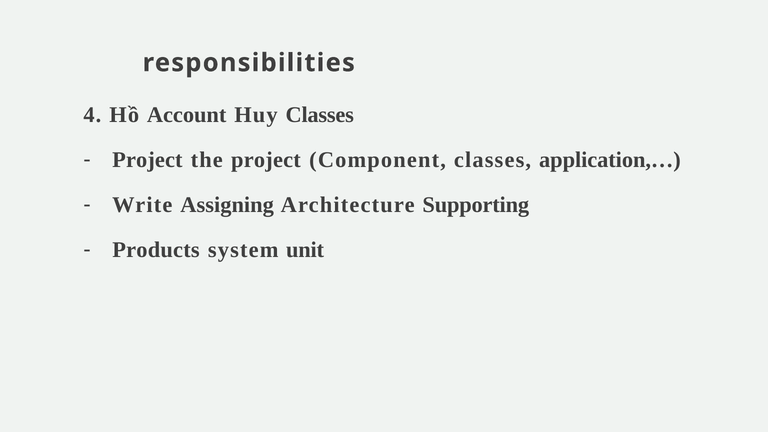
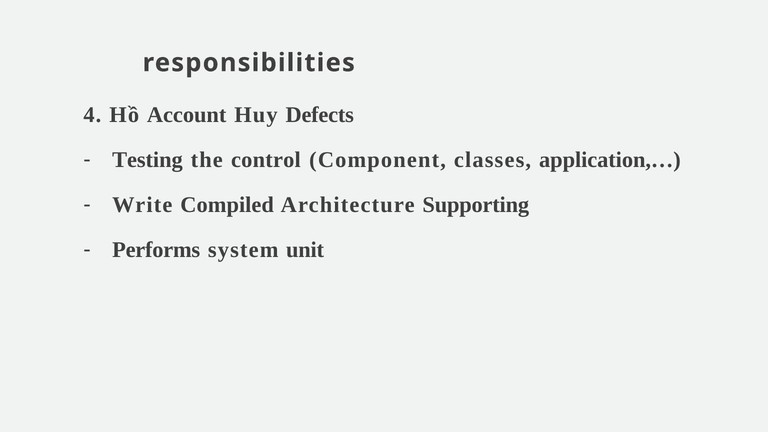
Huy Classes: Classes -> Defects
Project at (147, 160): Project -> Testing
the project: project -> control
Assigning: Assigning -> Compiled
Products: Products -> Performs
